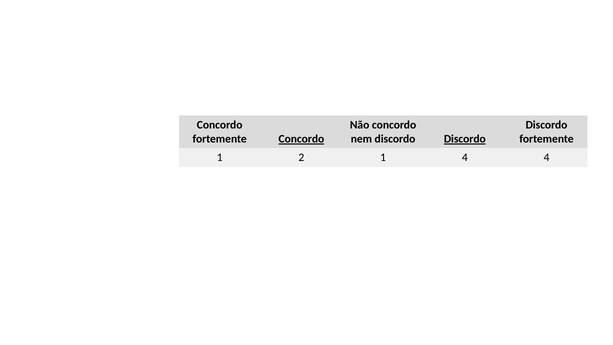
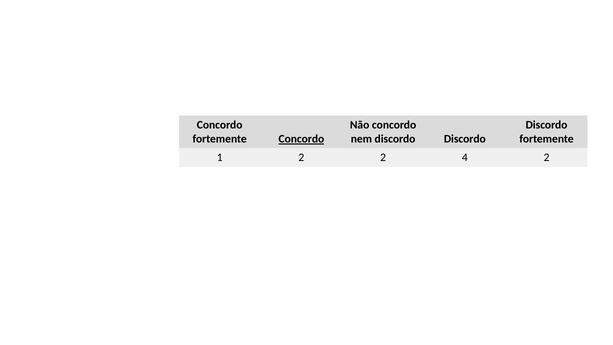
Discordo at (465, 139) underline: present -> none
2 1: 1 -> 2
4 4: 4 -> 2
